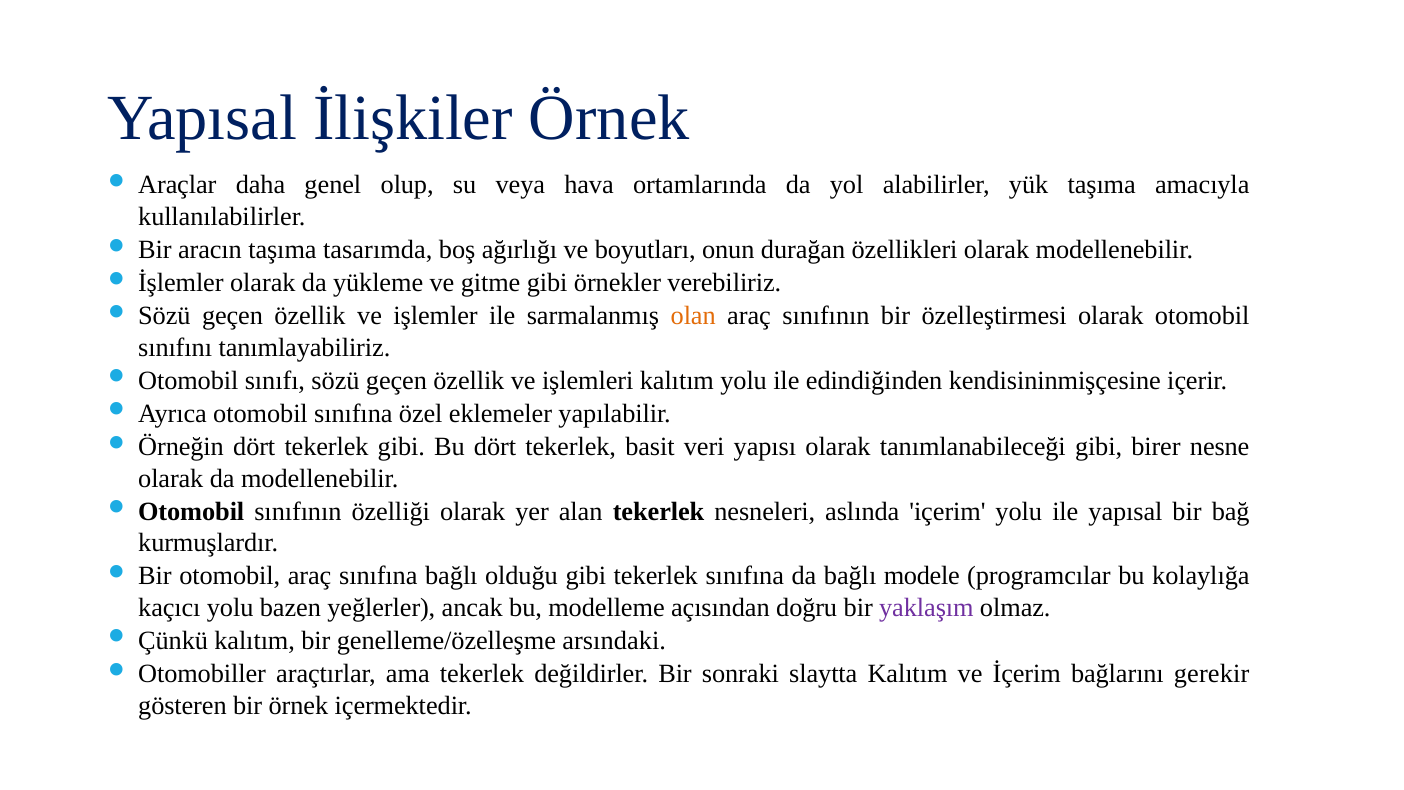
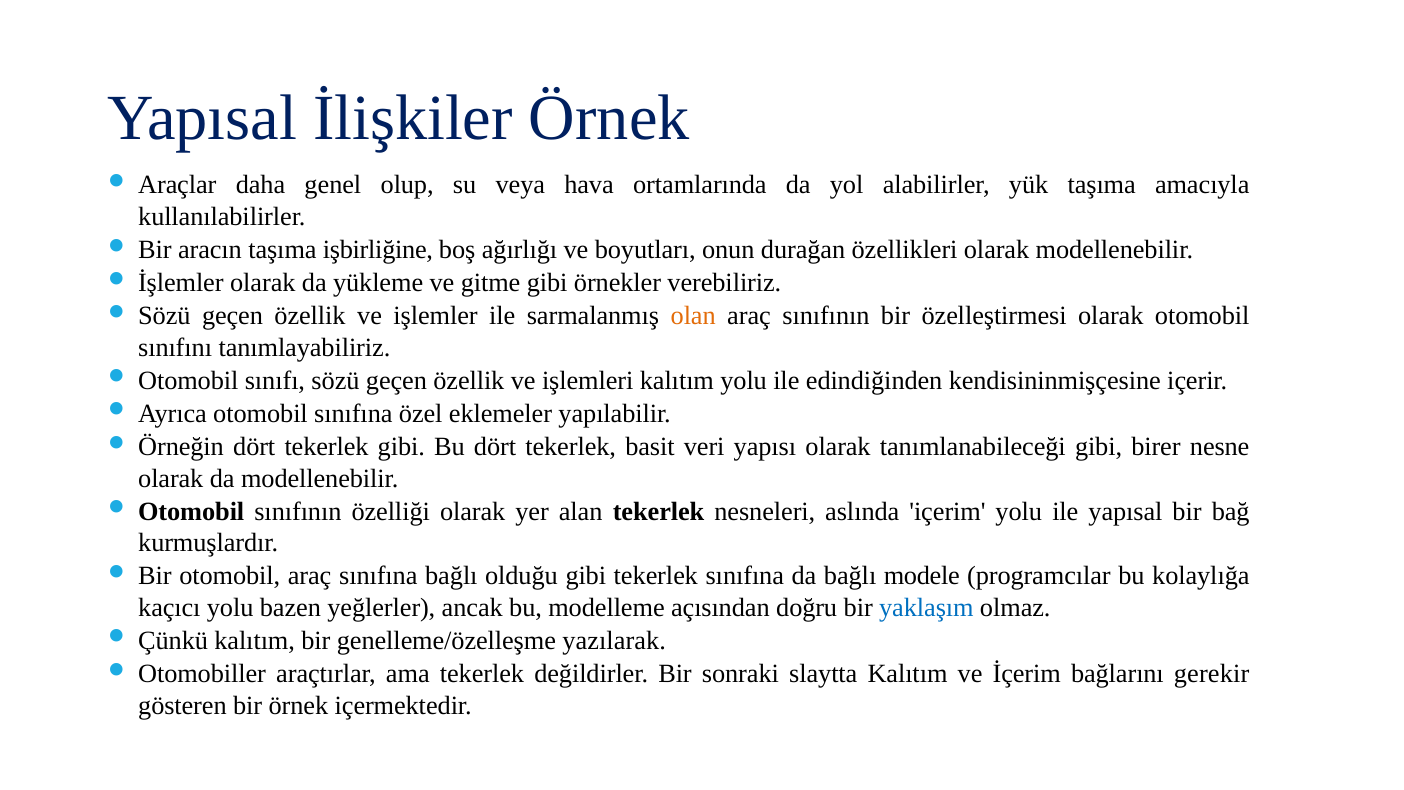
tasarımda: tasarımda -> işbirliğine
yaklaşım colour: purple -> blue
arsındaki: arsındaki -> yazılarak
